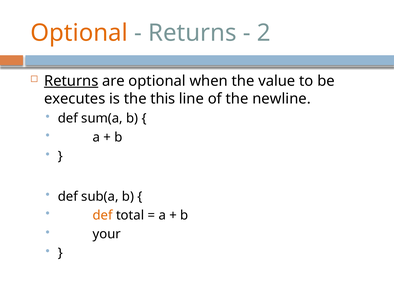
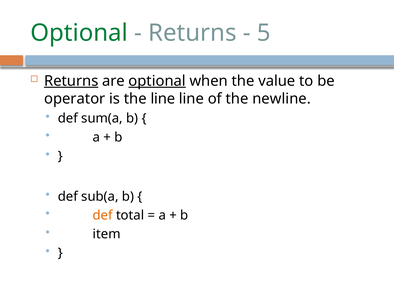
Optional at (79, 33) colour: orange -> green
2: 2 -> 5
optional at (157, 81) underline: none -> present
executes: executes -> operator
the this: this -> line
your: your -> item
